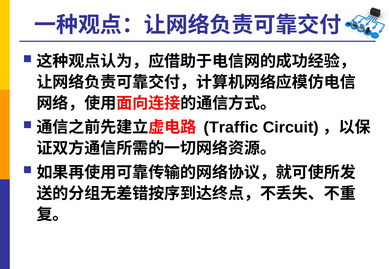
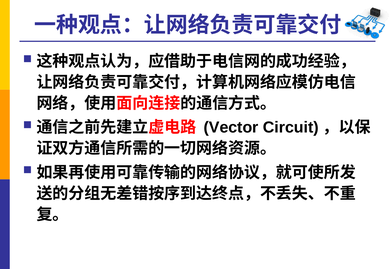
Traffic: Traffic -> Vector
